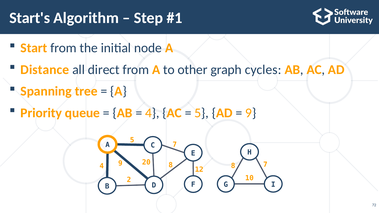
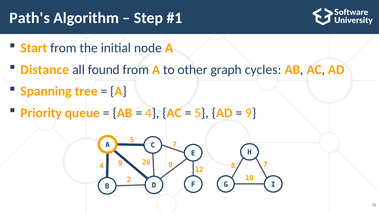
Start's: Start's -> Path's
direct: direct -> found
